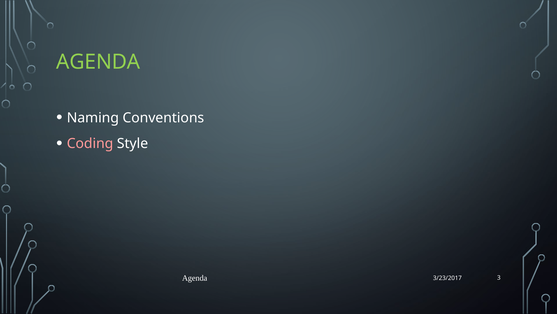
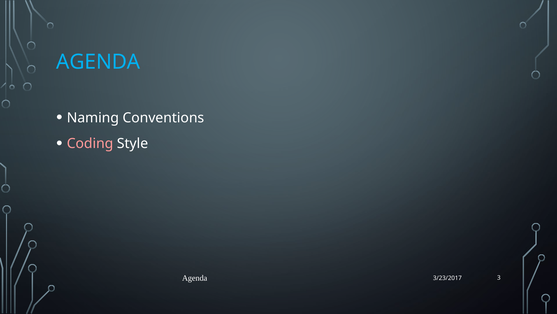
AGENDA at (98, 62) colour: light green -> light blue
